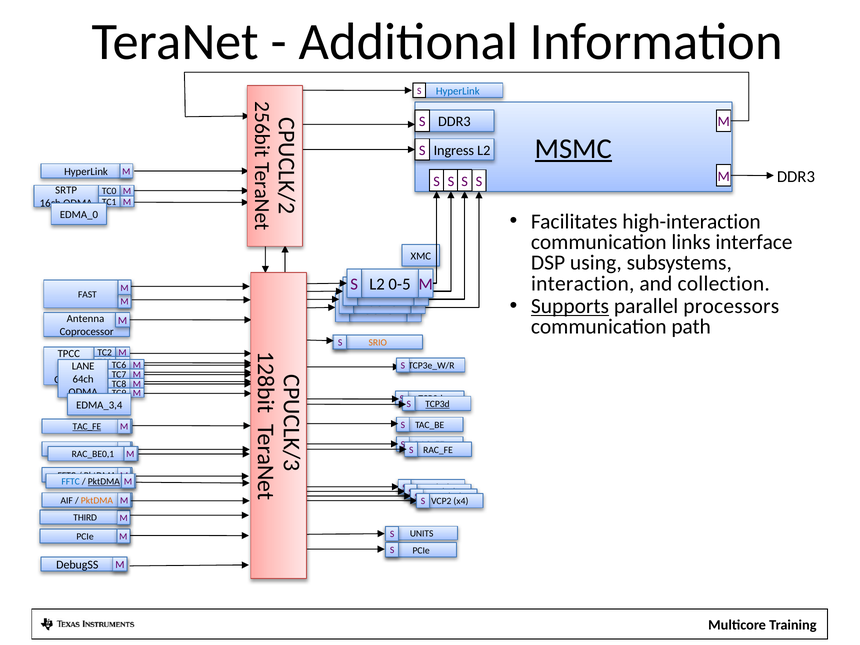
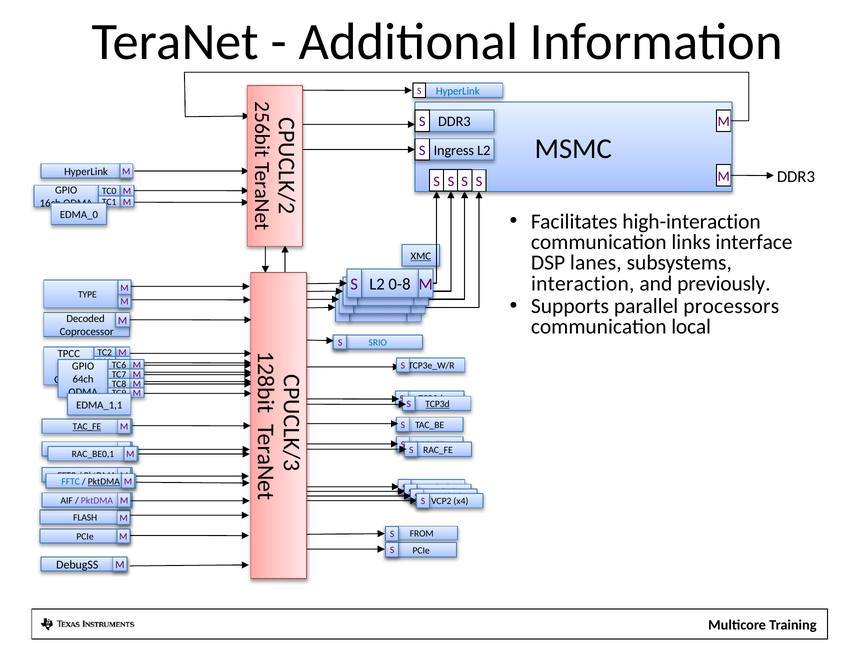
MSMC underline: present -> none
SRTP at (66, 190): SRTP -> GPIO
XMC underline: none -> present
using: using -> lanes
collection: collection -> previously
0-5: 0-5 -> 0-8
FAST: FAST -> TYPE
Supports underline: present -> none
Antenna: Antenna -> Decoded
path: path -> local
SRIO colour: orange -> blue
LANE at (83, 366): LANE -> GPIO
EDMA_3,4: EDMA_3,4 -> EDMA_1,1
PktDMA at (97, 501) colour: orange -> purple
THIRD: THIRD -> FLASH
UNITS: UNITS -> FROM
